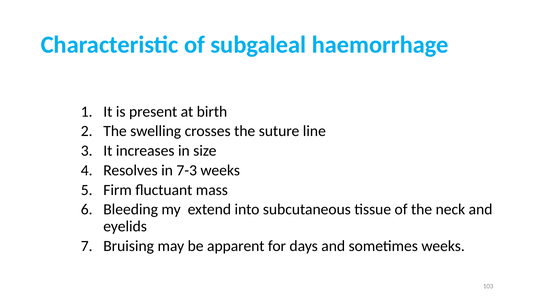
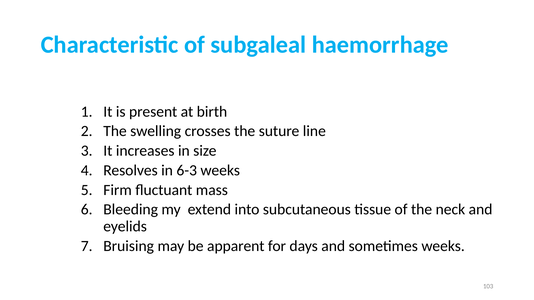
7-3: 7-3 -> 6-3
